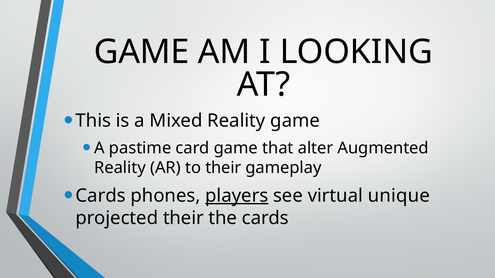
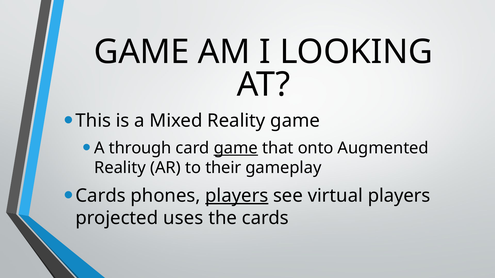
pastime: pastime -> through
game at (236, 148) underline: none -> present
alter: alter -> onto
virtual unique: unique -> players
projected their: their -> uses
